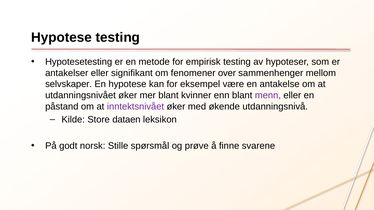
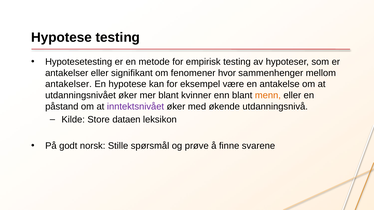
over: over -> hvor
selvskaper at (69, 84): selvskaper -> antakelser
menn colour: purple -> orange
